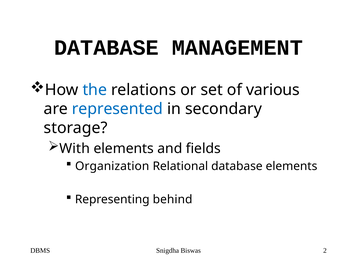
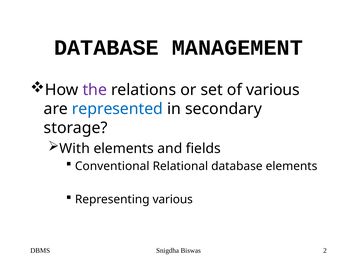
the colour: blue -> purple
Organization: Organization -> Conventional
Representing behind: behind -> various
